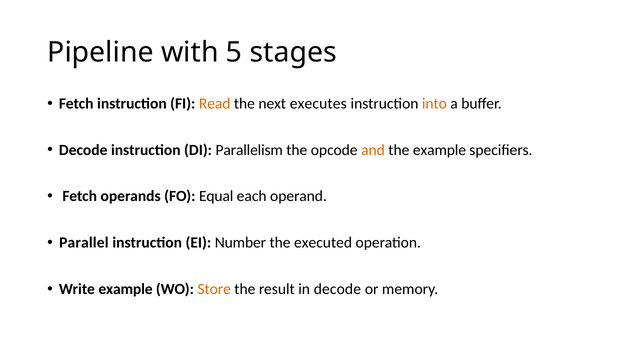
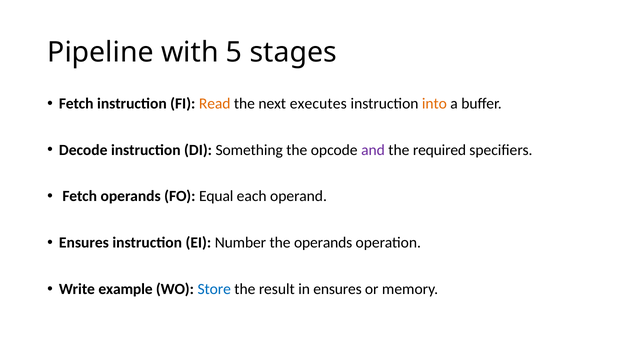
Parallelism: Parallelism -> Something
and colour: orange -> purple
the example: example -> required
Parallel at (84, 243): Parallel -> Ensures
the executed: executed -> operands
Store colour: orange -> blue
in decode: decode -> ensures
